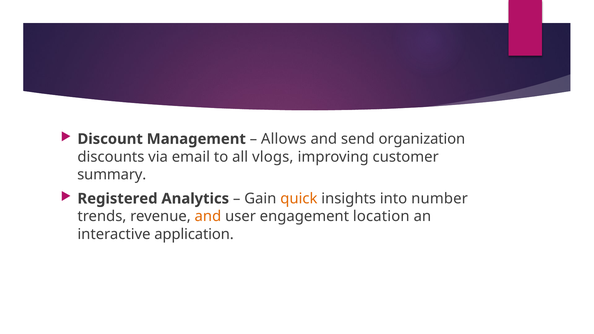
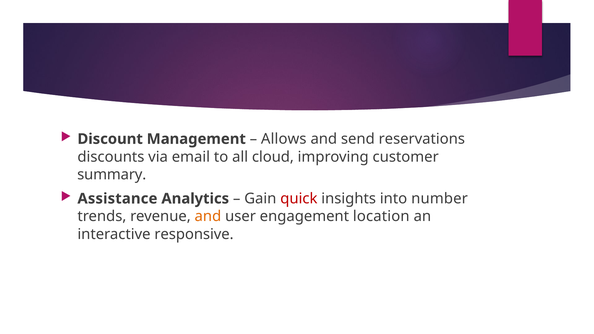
organization: organization -> reservations
vlogs: vlogs -> cloud
Registered: Registered -> Assistance
quick colour: orange -> red
application: application -> responsive
